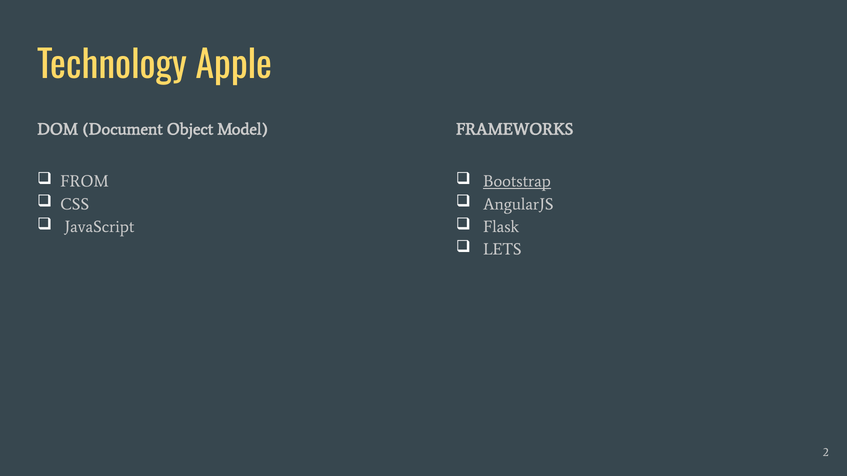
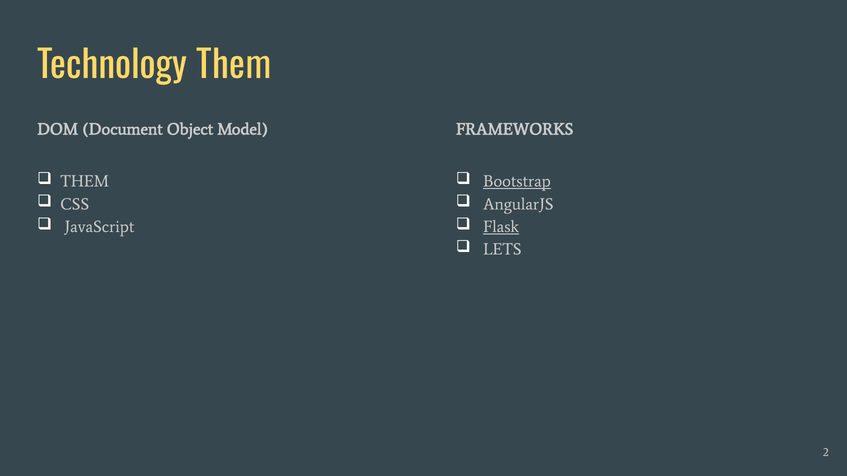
Technology Apple: Apple -> Them
FROM at (85, 182): FROM -> THEM
Flask underline: none -> present
